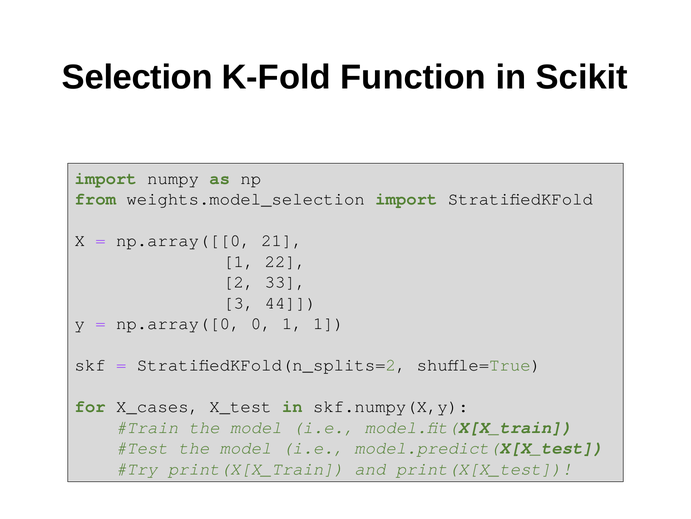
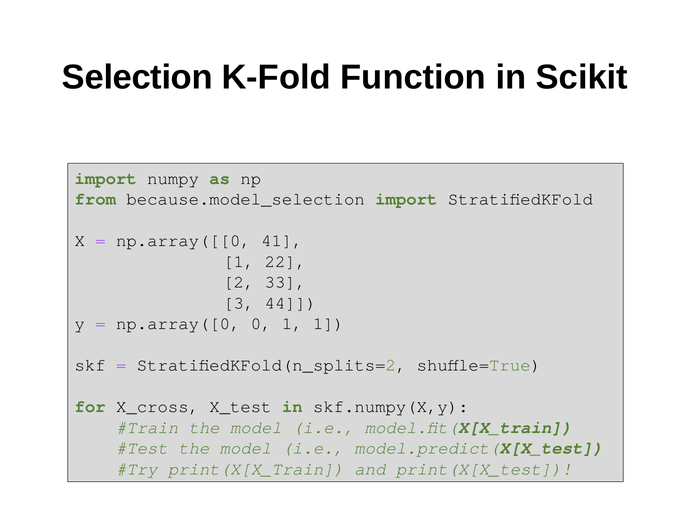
weights.model_selection: weights.model_selection -> because.model_selection
21: 21 -> 41
X_cases: X_cases -> X_cross
